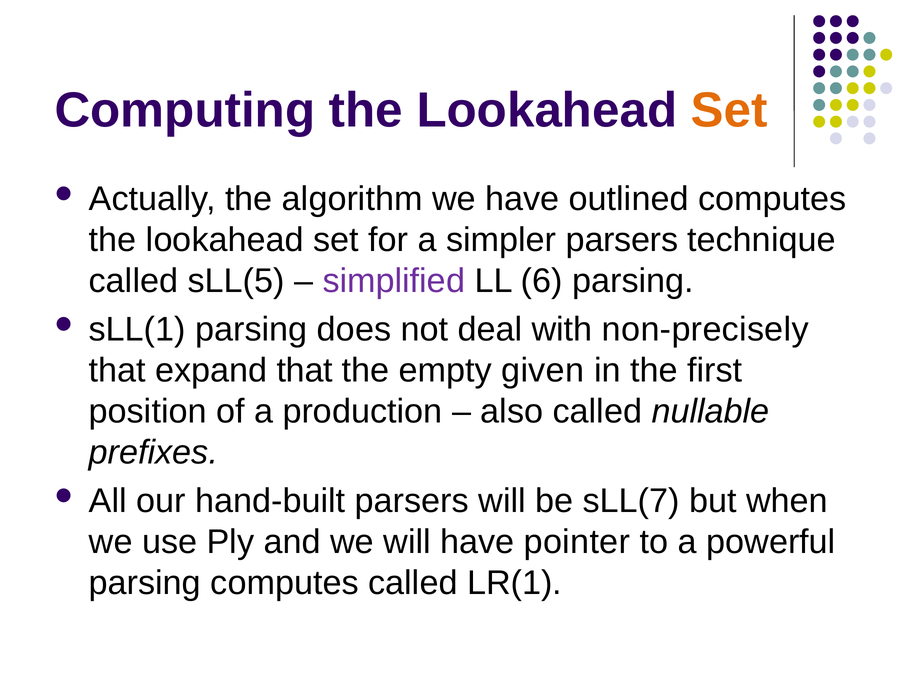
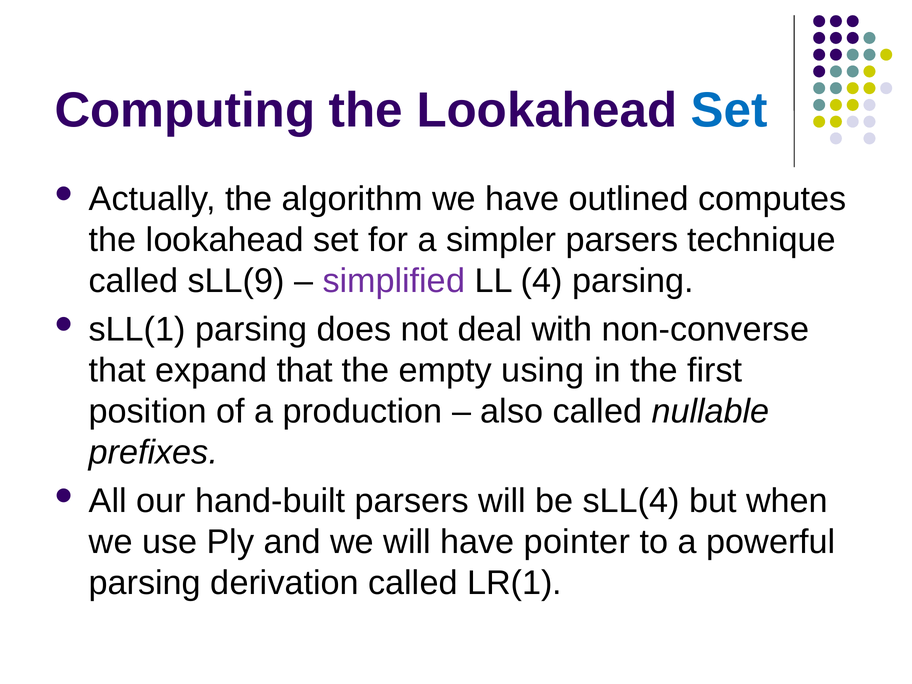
Set at (729, 111) colour: orange -> blue
sLL(5: sLL(5 -> sLL(9
6: 6 -> 4
non-precisely: non-precisely -> non-converse
given: given -> using
sLL(7: sLL(7 -> sLL(4
parsing computes: computes -> derivation
